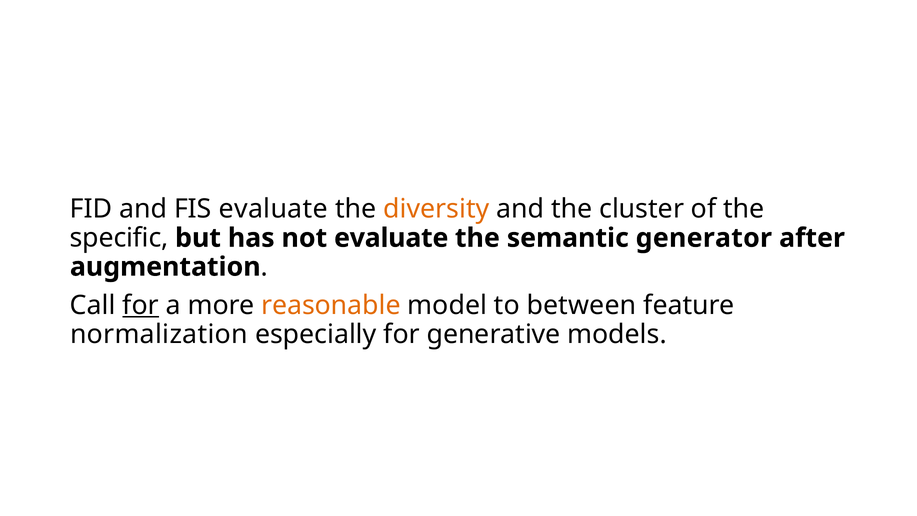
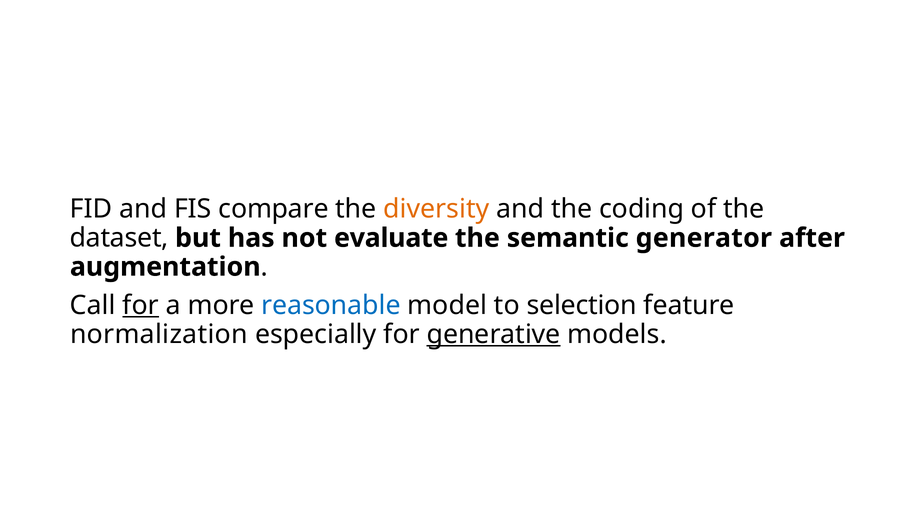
FIS evaluate: evaluate -> compare
cluster: cluster -> coding
specific: specific -> dataset
reasonable colour: orange -> blue
between: between -> selection
generative underline: none -> present
